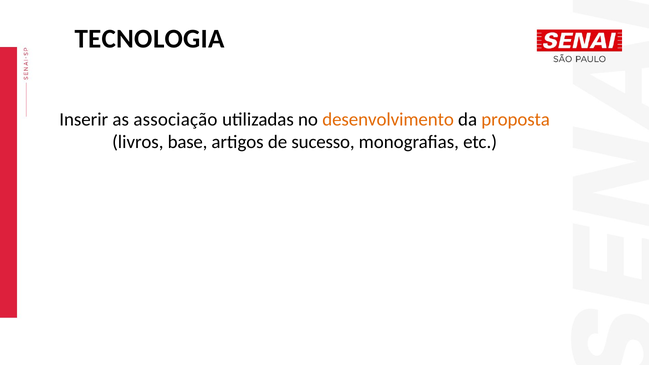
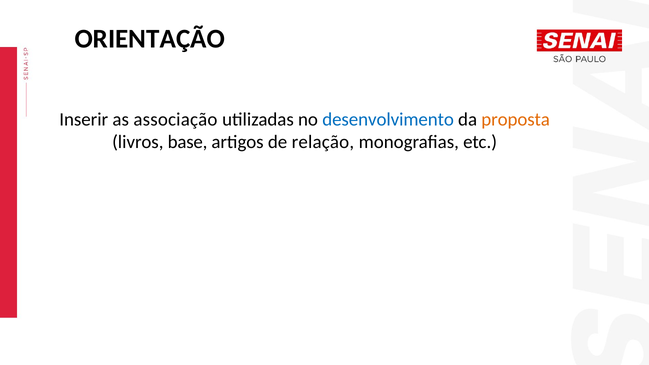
TECNOLOGIA: TECNOLOGIA -> ORIENTAÇÃO
desenvolvimento colour: orange -> blue
sucesso: sucesso -> relação
